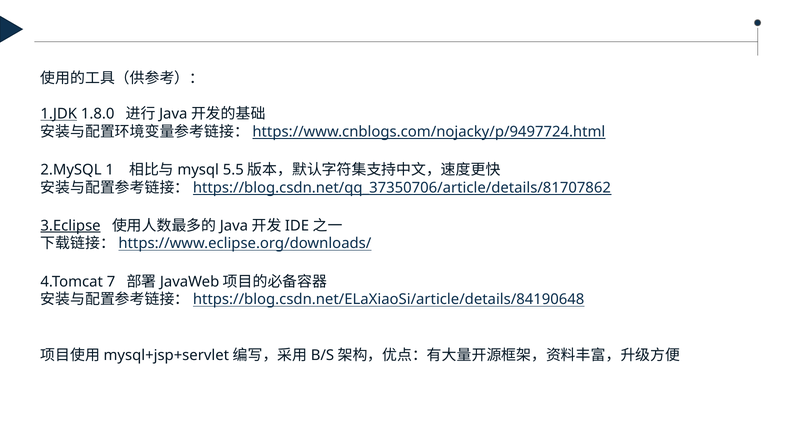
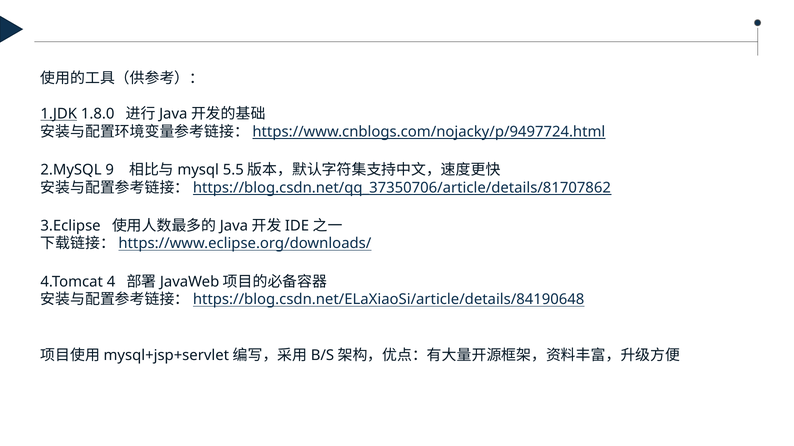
1: 1 -> 9
3.Eclipse underline: present -> none
7: 7 -> 4
